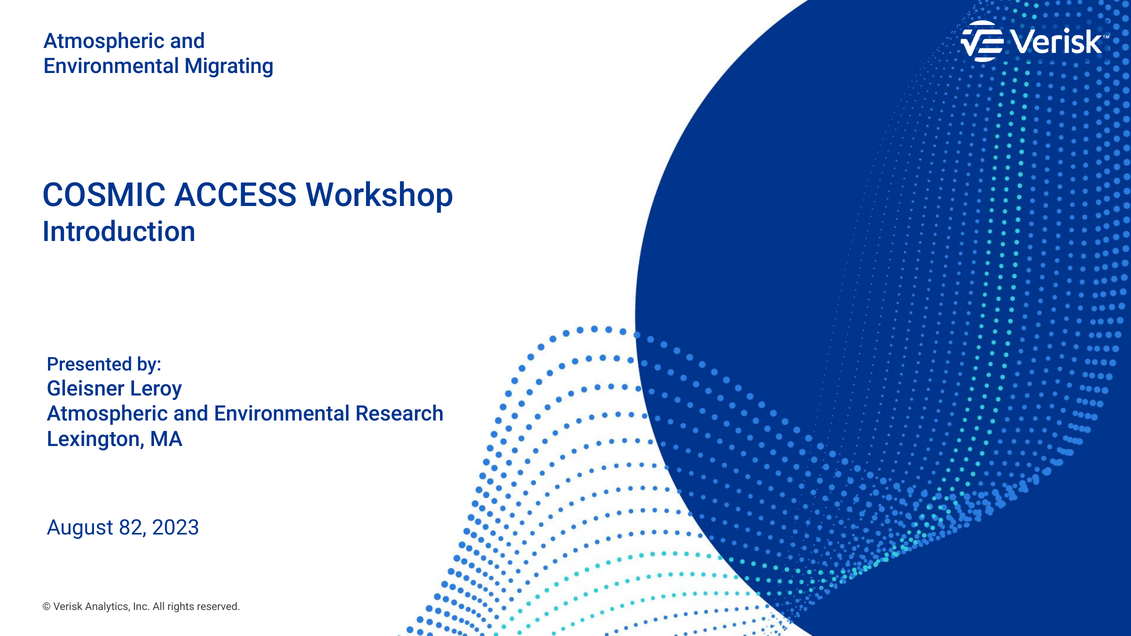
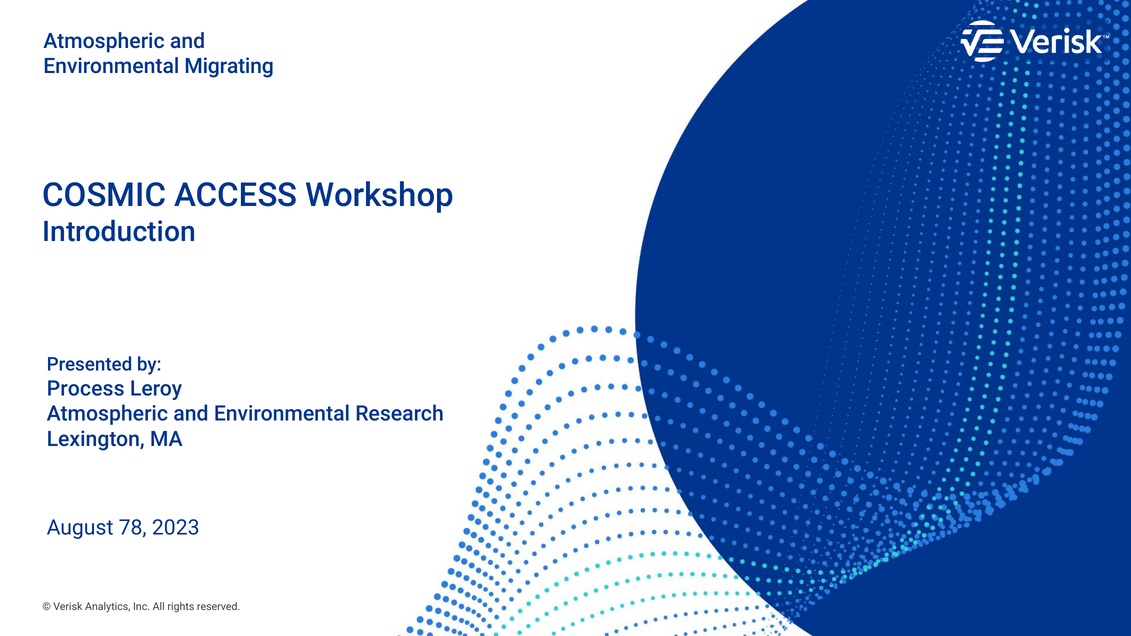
Gleisner: Gleisner -> Process
82: 82 -> 78
